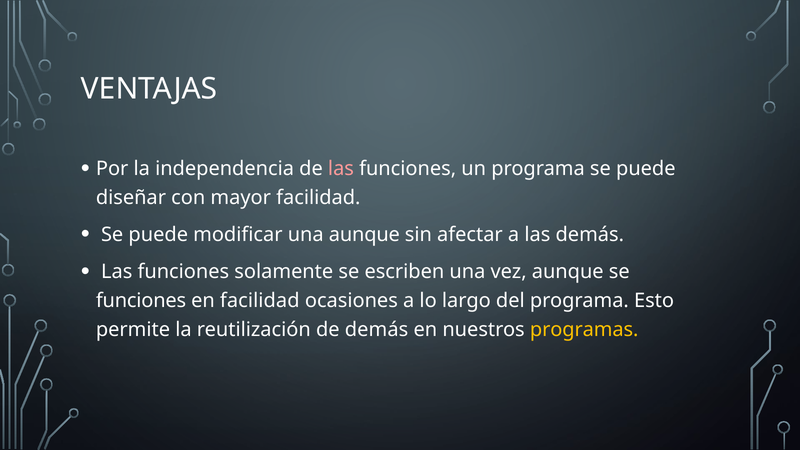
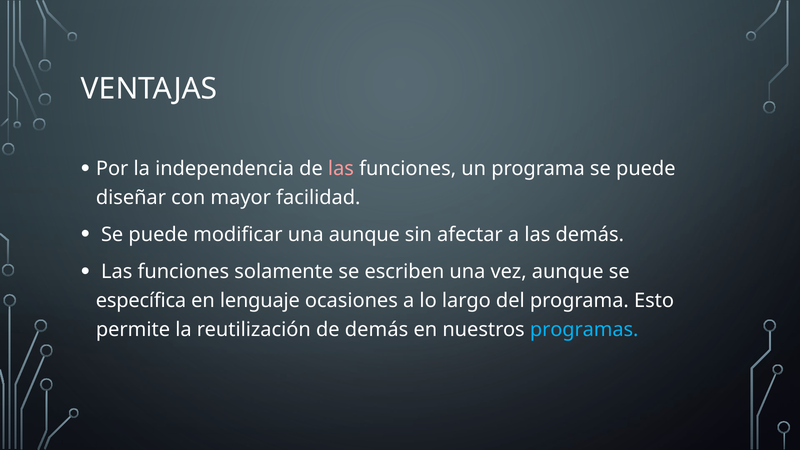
funciones at (141, 301): funciones -> específica
en facilidad: facilidad -> lenguaje
programas colour: yellow -> light blue
